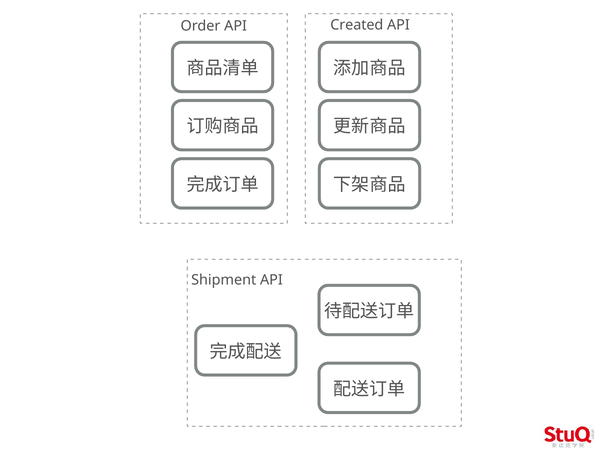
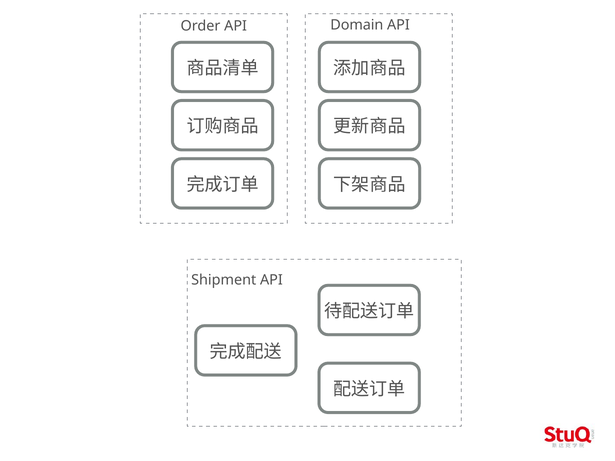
Created: Created -> Domain
